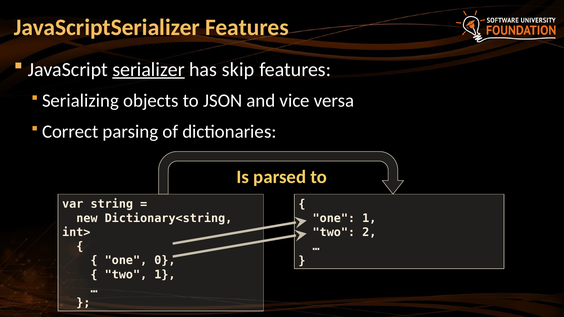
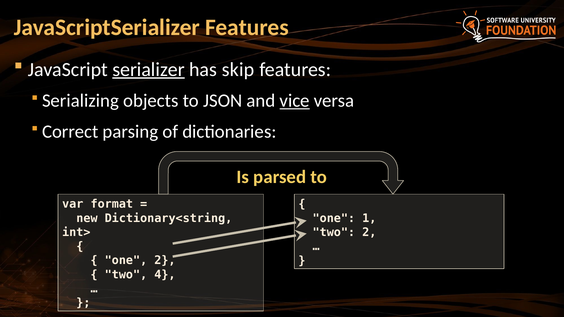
vice underline: none -> present
string: string -> format
one 0: 0 -> 2
two 1: 1 -> 4
